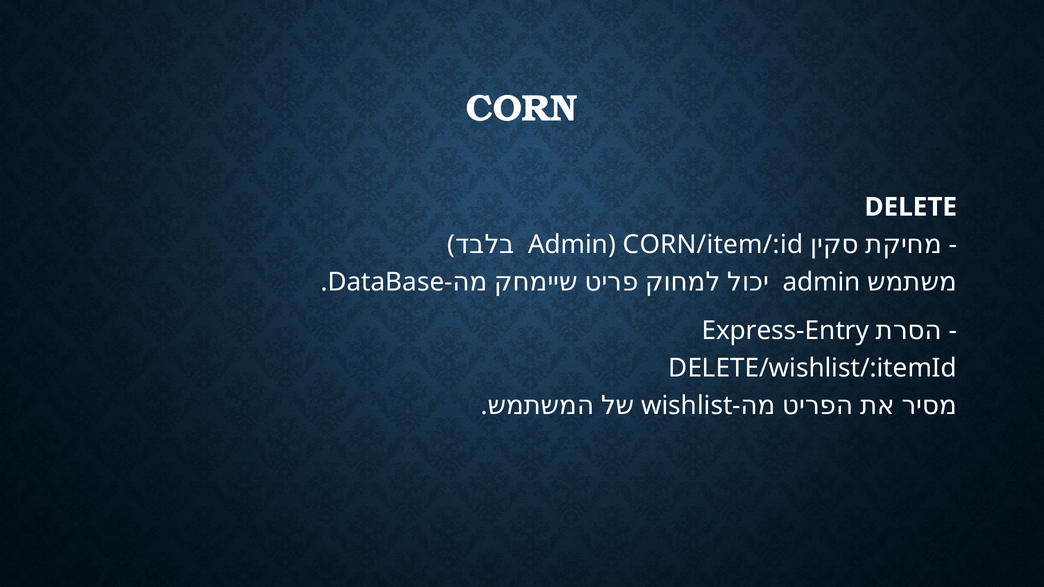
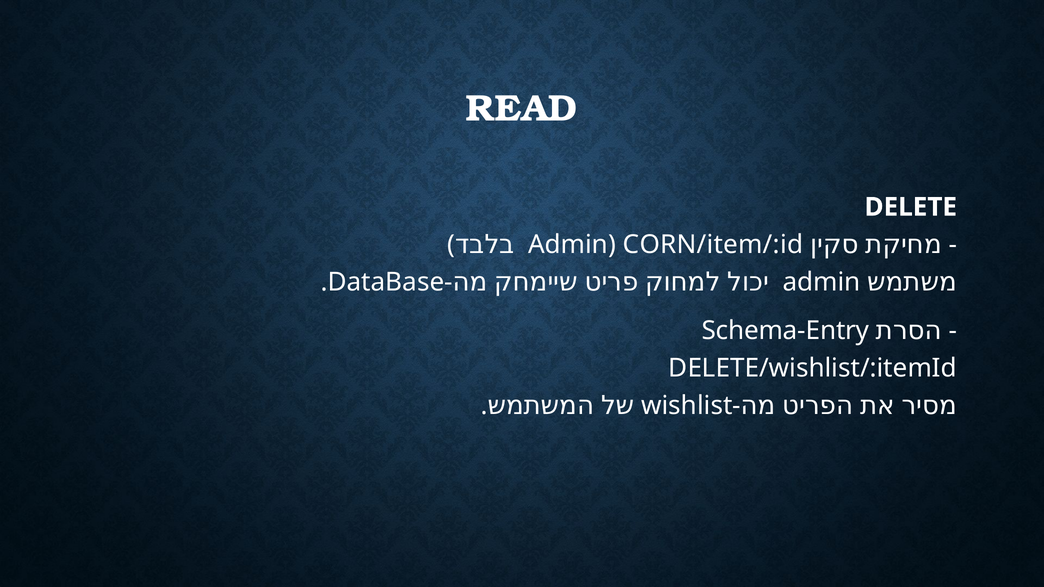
CORN: CORN -> READ
Express-Entry: Express-Entry -> Schema-Entry
